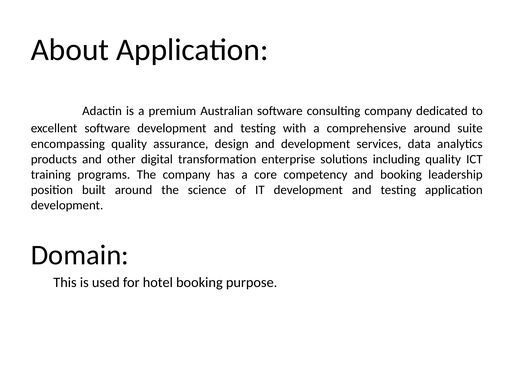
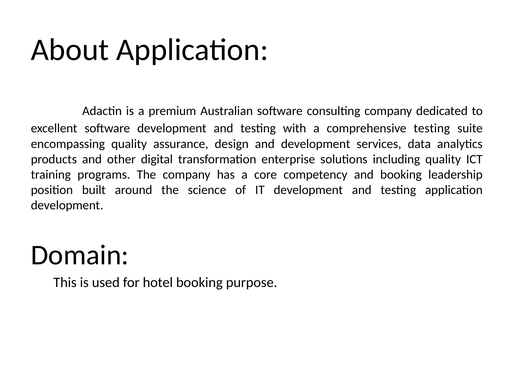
comprehensive around: around -> testing
